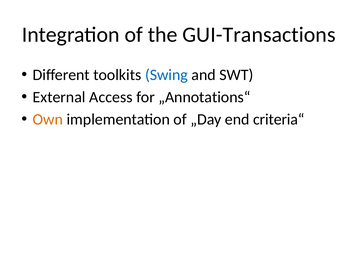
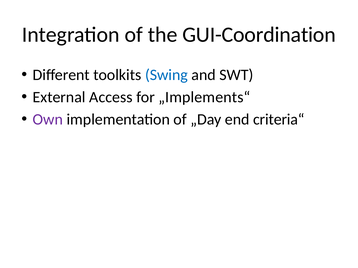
GUI-Transactions: GUI-Transactions -> GUI-Coordination
„Annotations“: „Annotations“ -> „Implements“
Own colour: orange -> purple
